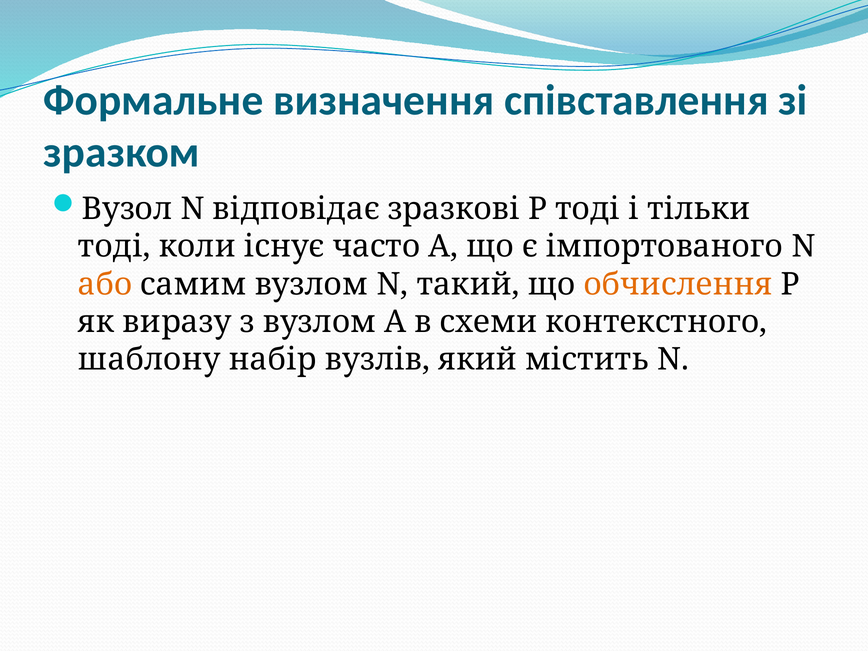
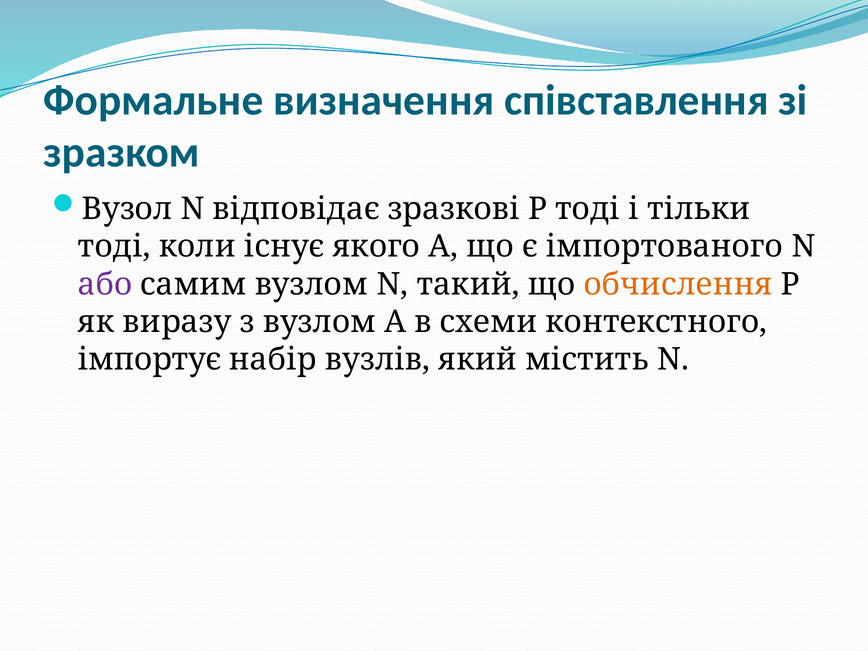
часто: часто -> якого
або colour: orange -> purple
шаблону: шаблону -> імпортує
